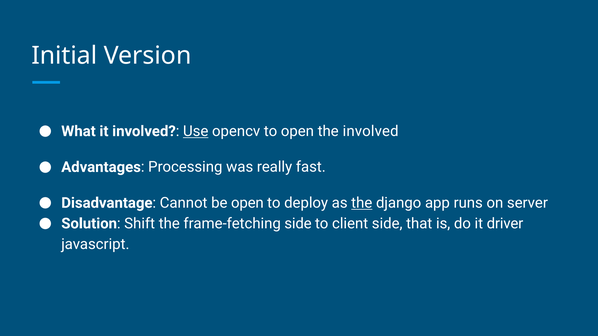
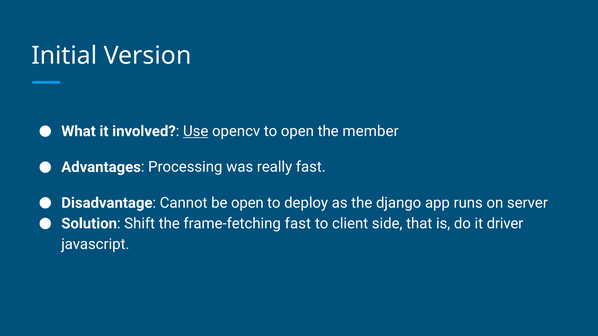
the involved: involved -> member
the at (362, 203) underline: present -> none
frame-fetching side: side -> fast
